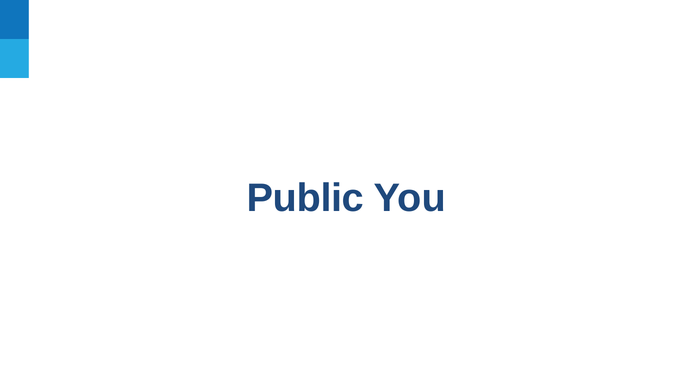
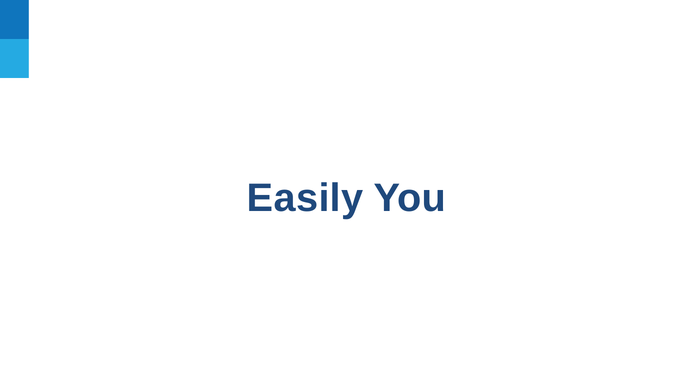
Public: Public -> Easily
